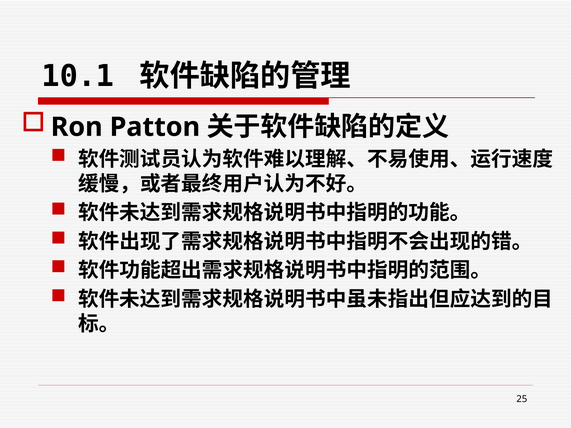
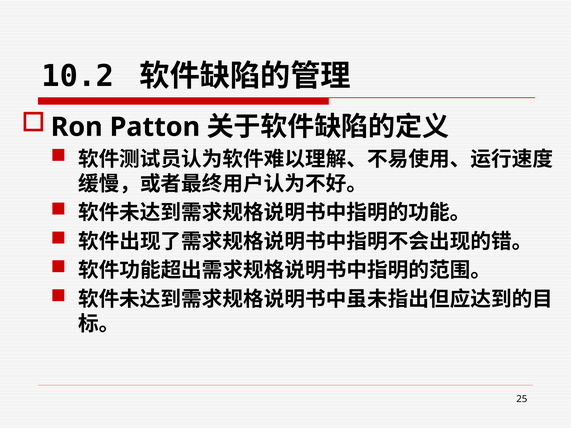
10.1: 10.1 -> 10.2
